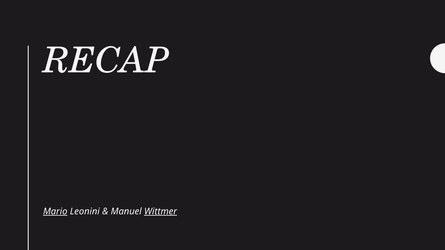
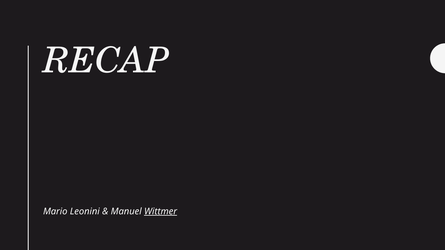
Mario underline: present -> none
